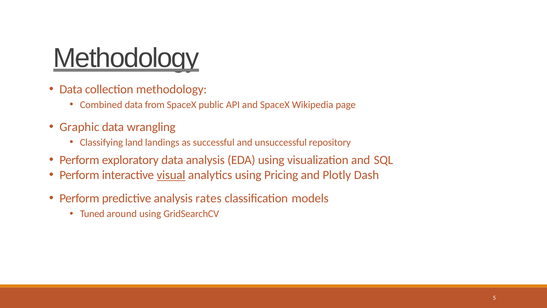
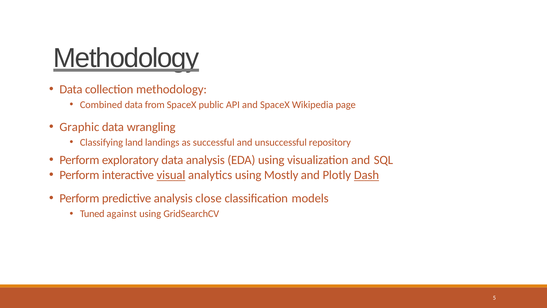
Pricing: Pricing -> Mostly
Dash underline: none -> present
rates: rates -> close
around: around -> against
